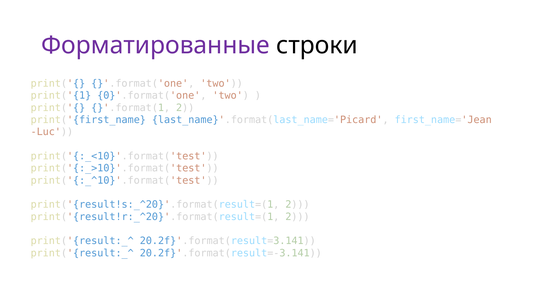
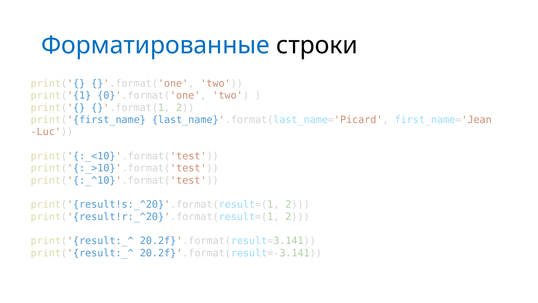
Форматированные colour: purple -> blue
